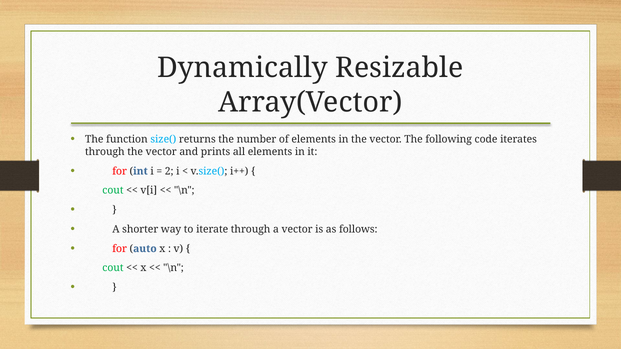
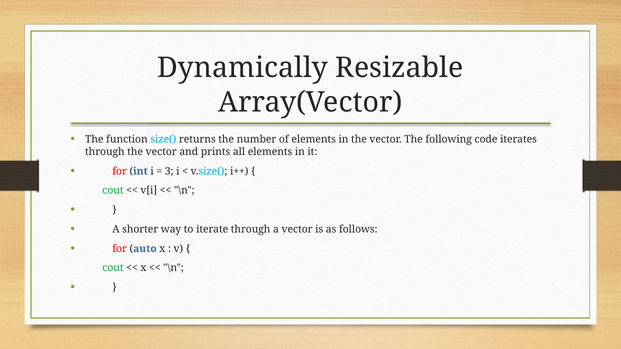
2: 2 -> 3
